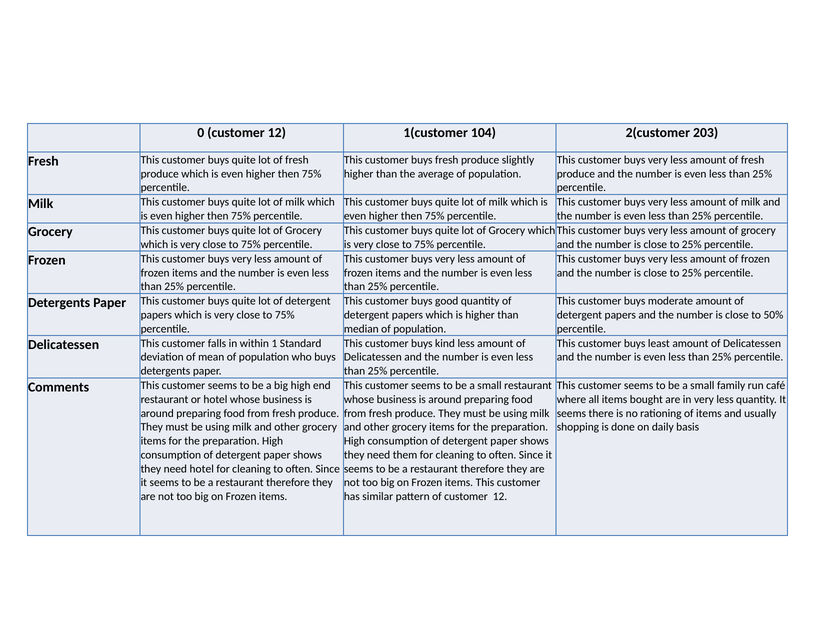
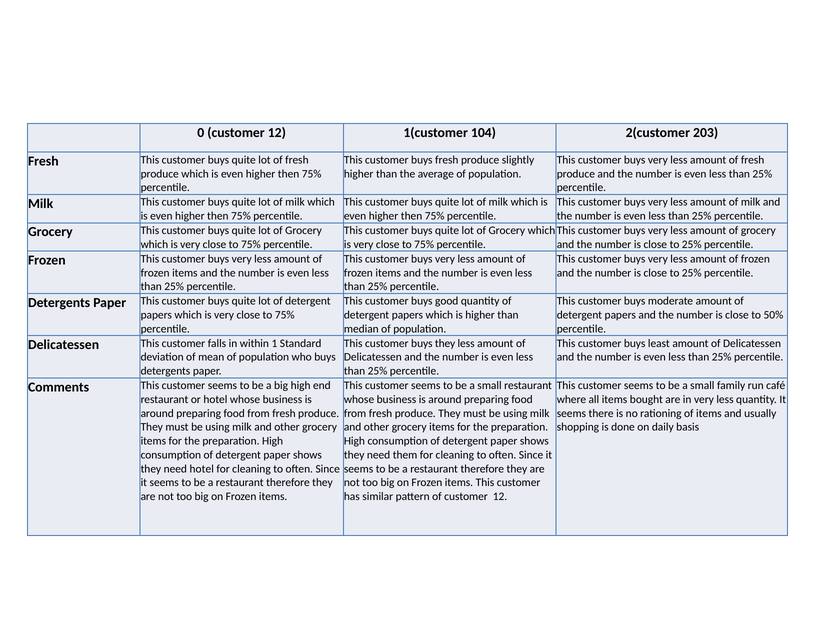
buys kind: kind -> they
